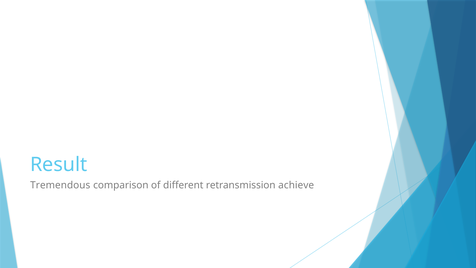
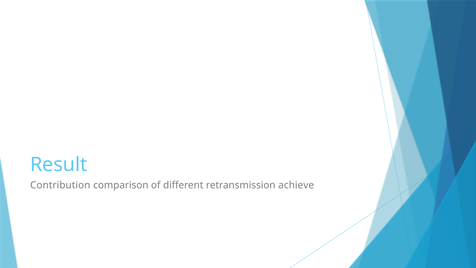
Tremendous: Tremendous -> Contribution
